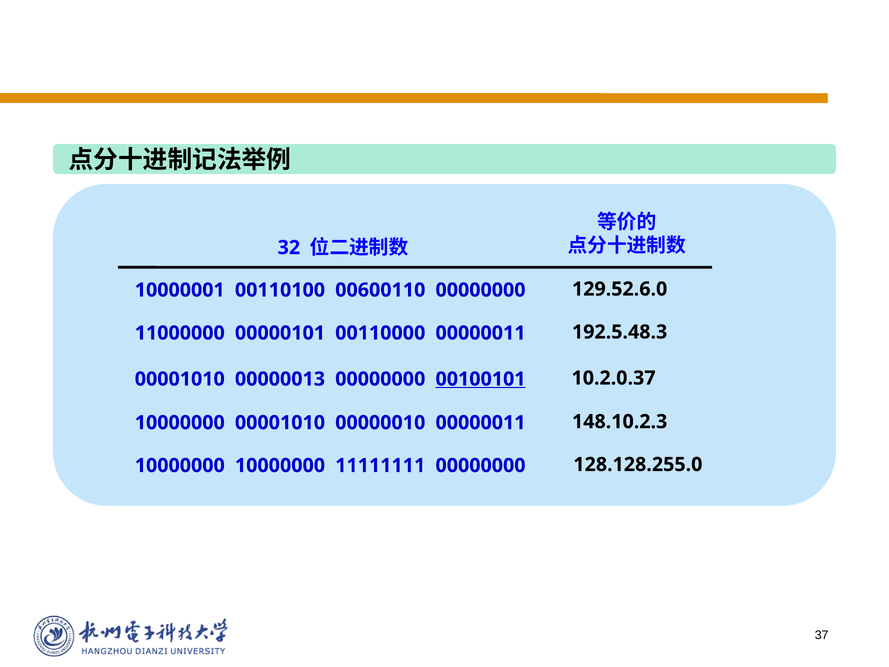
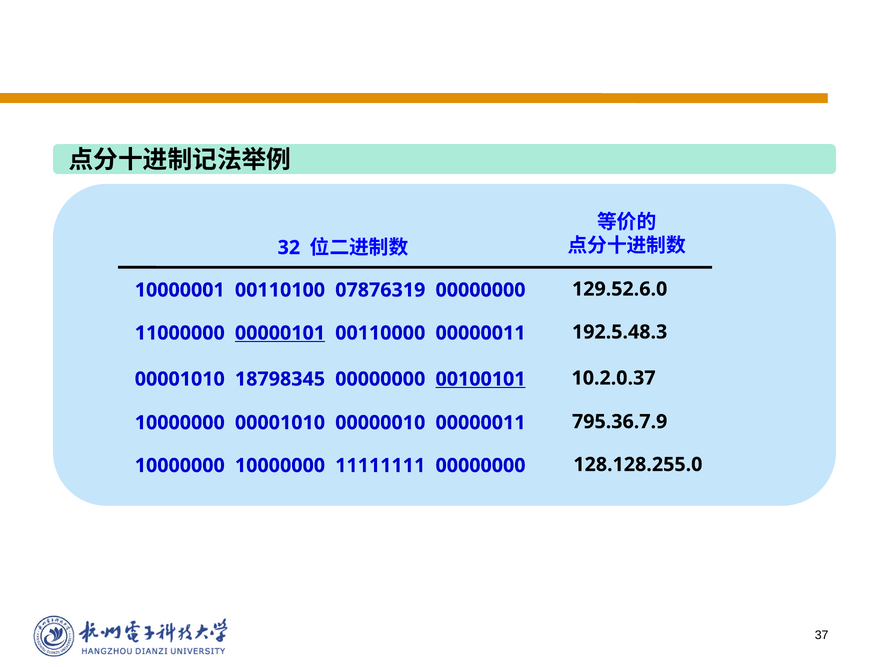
00600110: 00600110 -> 07876319
00000101 underline: none -> present
00000013: 00000013 -> 18798345
148.10.2.3: 148.10.2.3 -> 795.36.7.9
